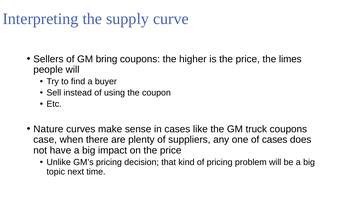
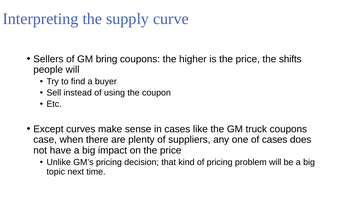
limes: limes -> shifts
Nature: Nature -> Except
